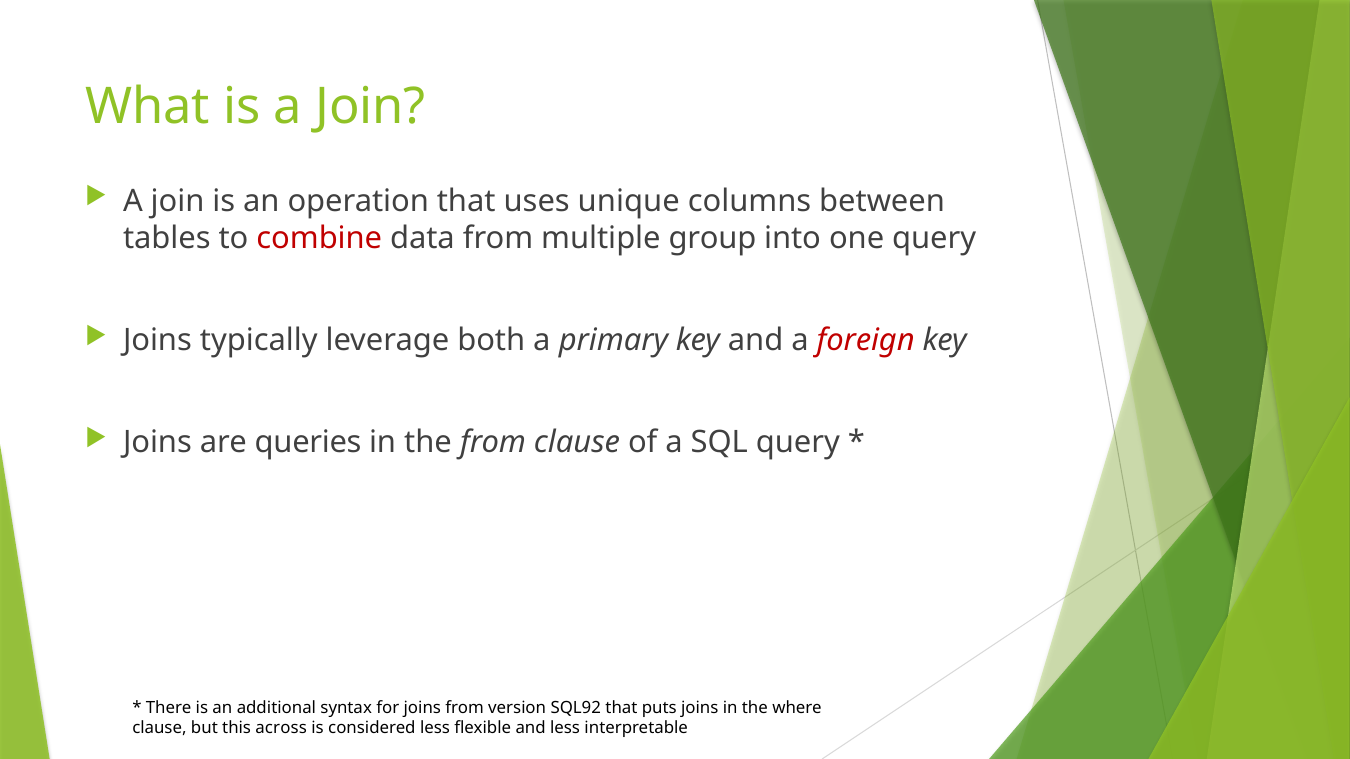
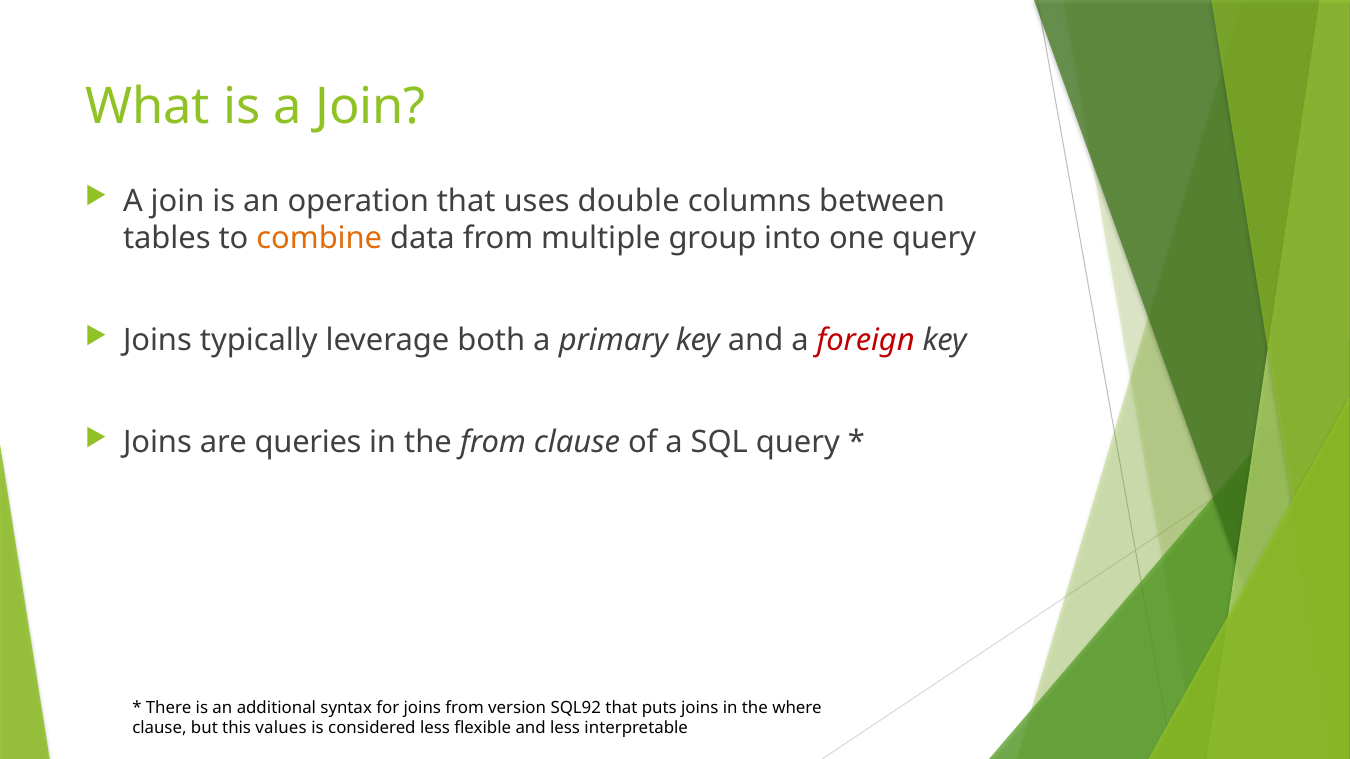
unique: unique -> double
combine colour: red -> orange
across: across -> values
